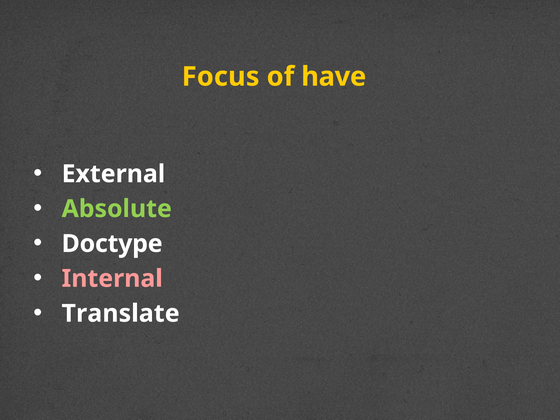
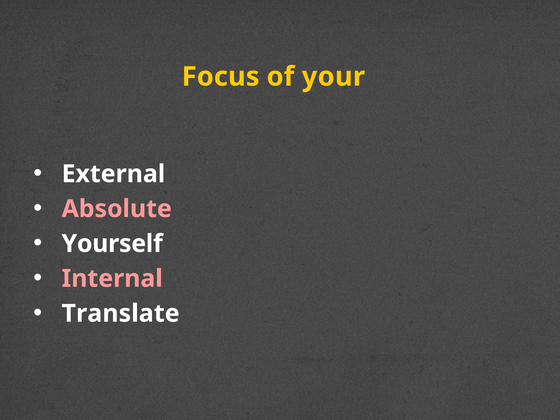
have: have -> your
Absolute colour: light green -> pink
Doctype: Doctype -> Yourself
